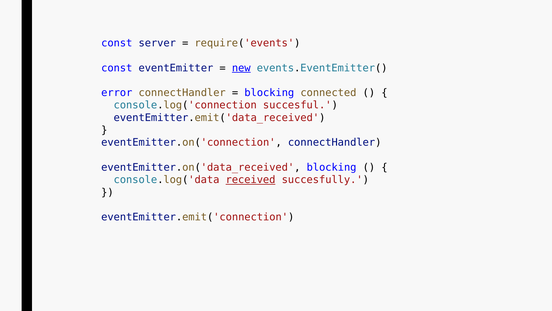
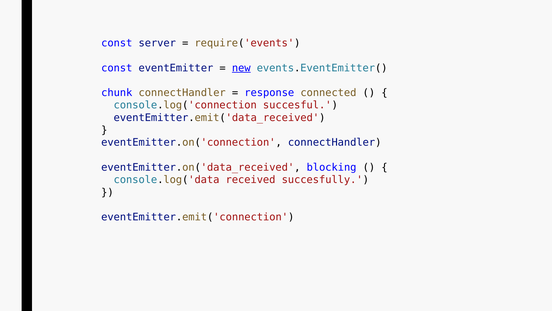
error: error -> chunk
blocking at (269, 93): blocking -> response
received underline: present -> none
